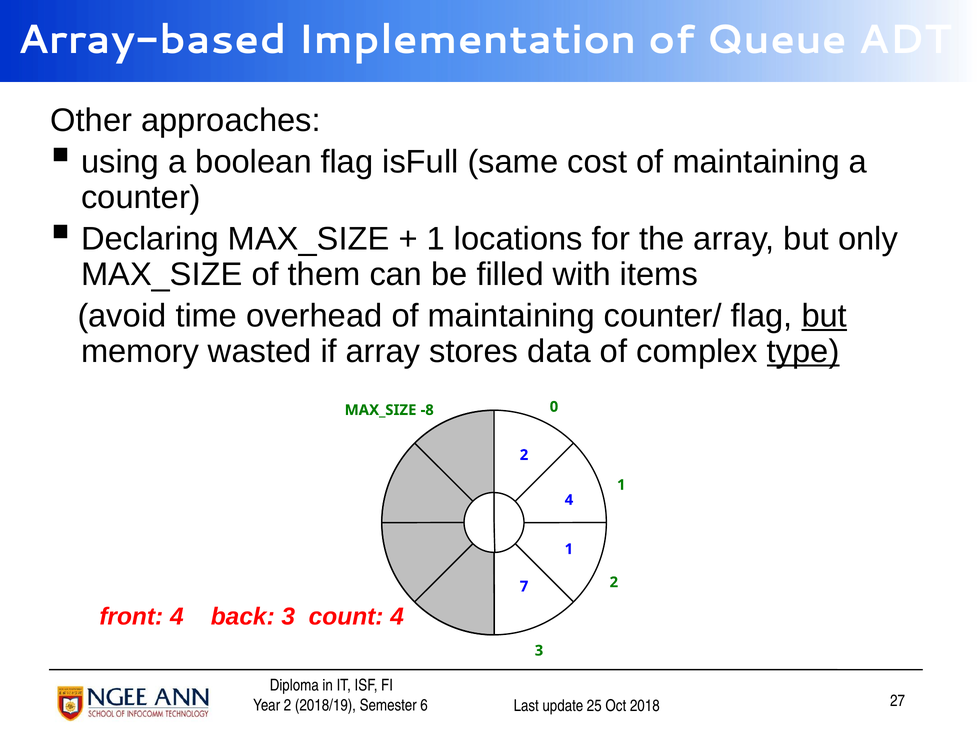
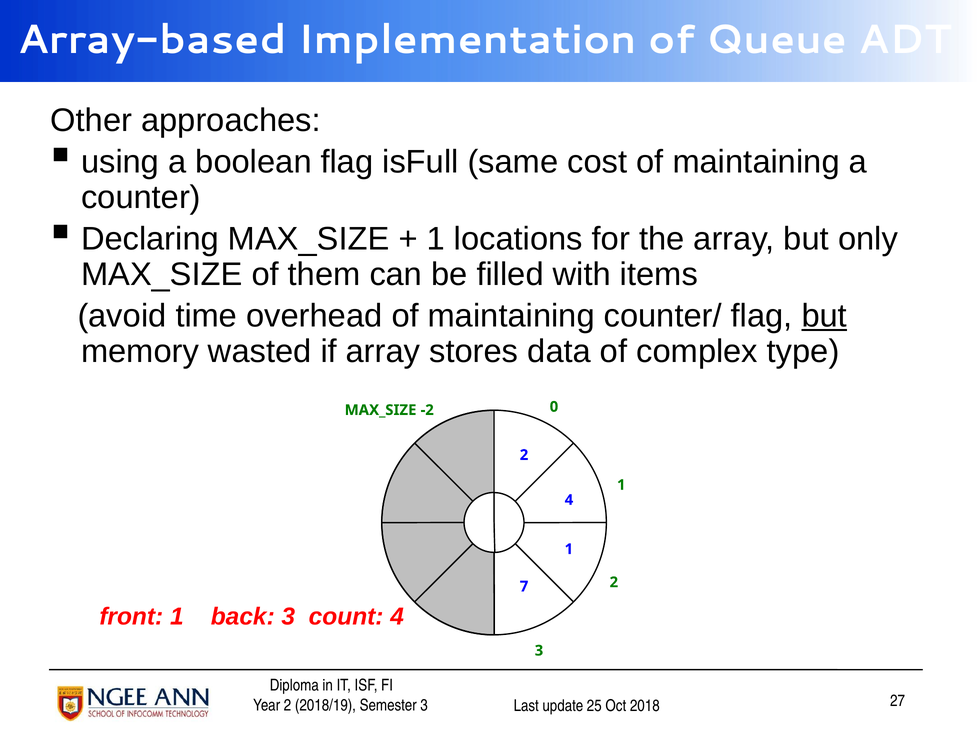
type underline: present -> none
-8: -8 -> -2
front 4: 4 -> 1
6 at (424, 705): 6 -> 3
